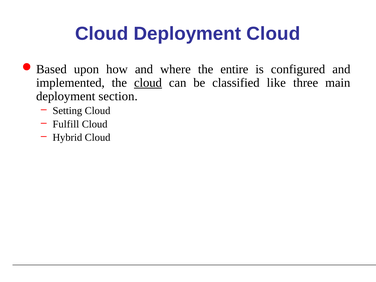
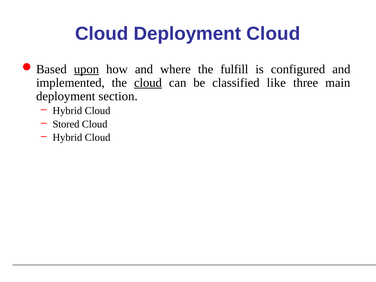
upon underline: none -> present
entire: entire -> fulfill
Setting at (67, 111): Setting -> Hybrid
Fulfill: Fulfill -> Stored
